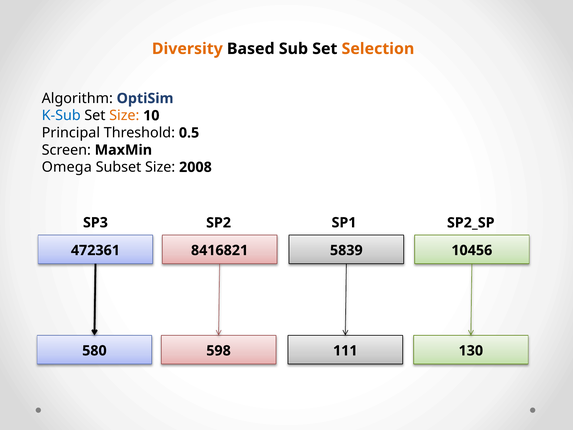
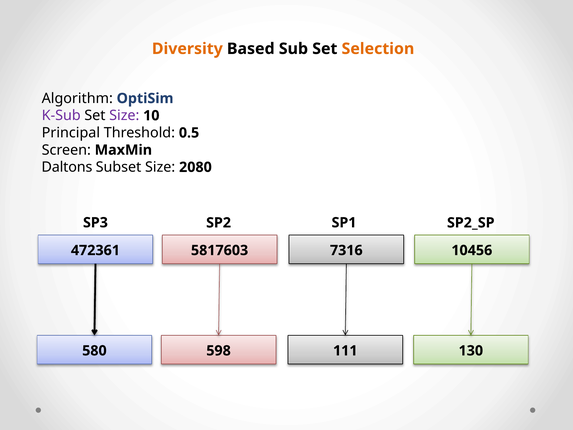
K-Sub colour: blue -> purple
Size at (124, 116) colour: orange -> purple
Omega: Omega -> Daltons
2008: 2008 -> 2080
8416821: 8416821 -> 5817603
5839: 5839 -> 7316
